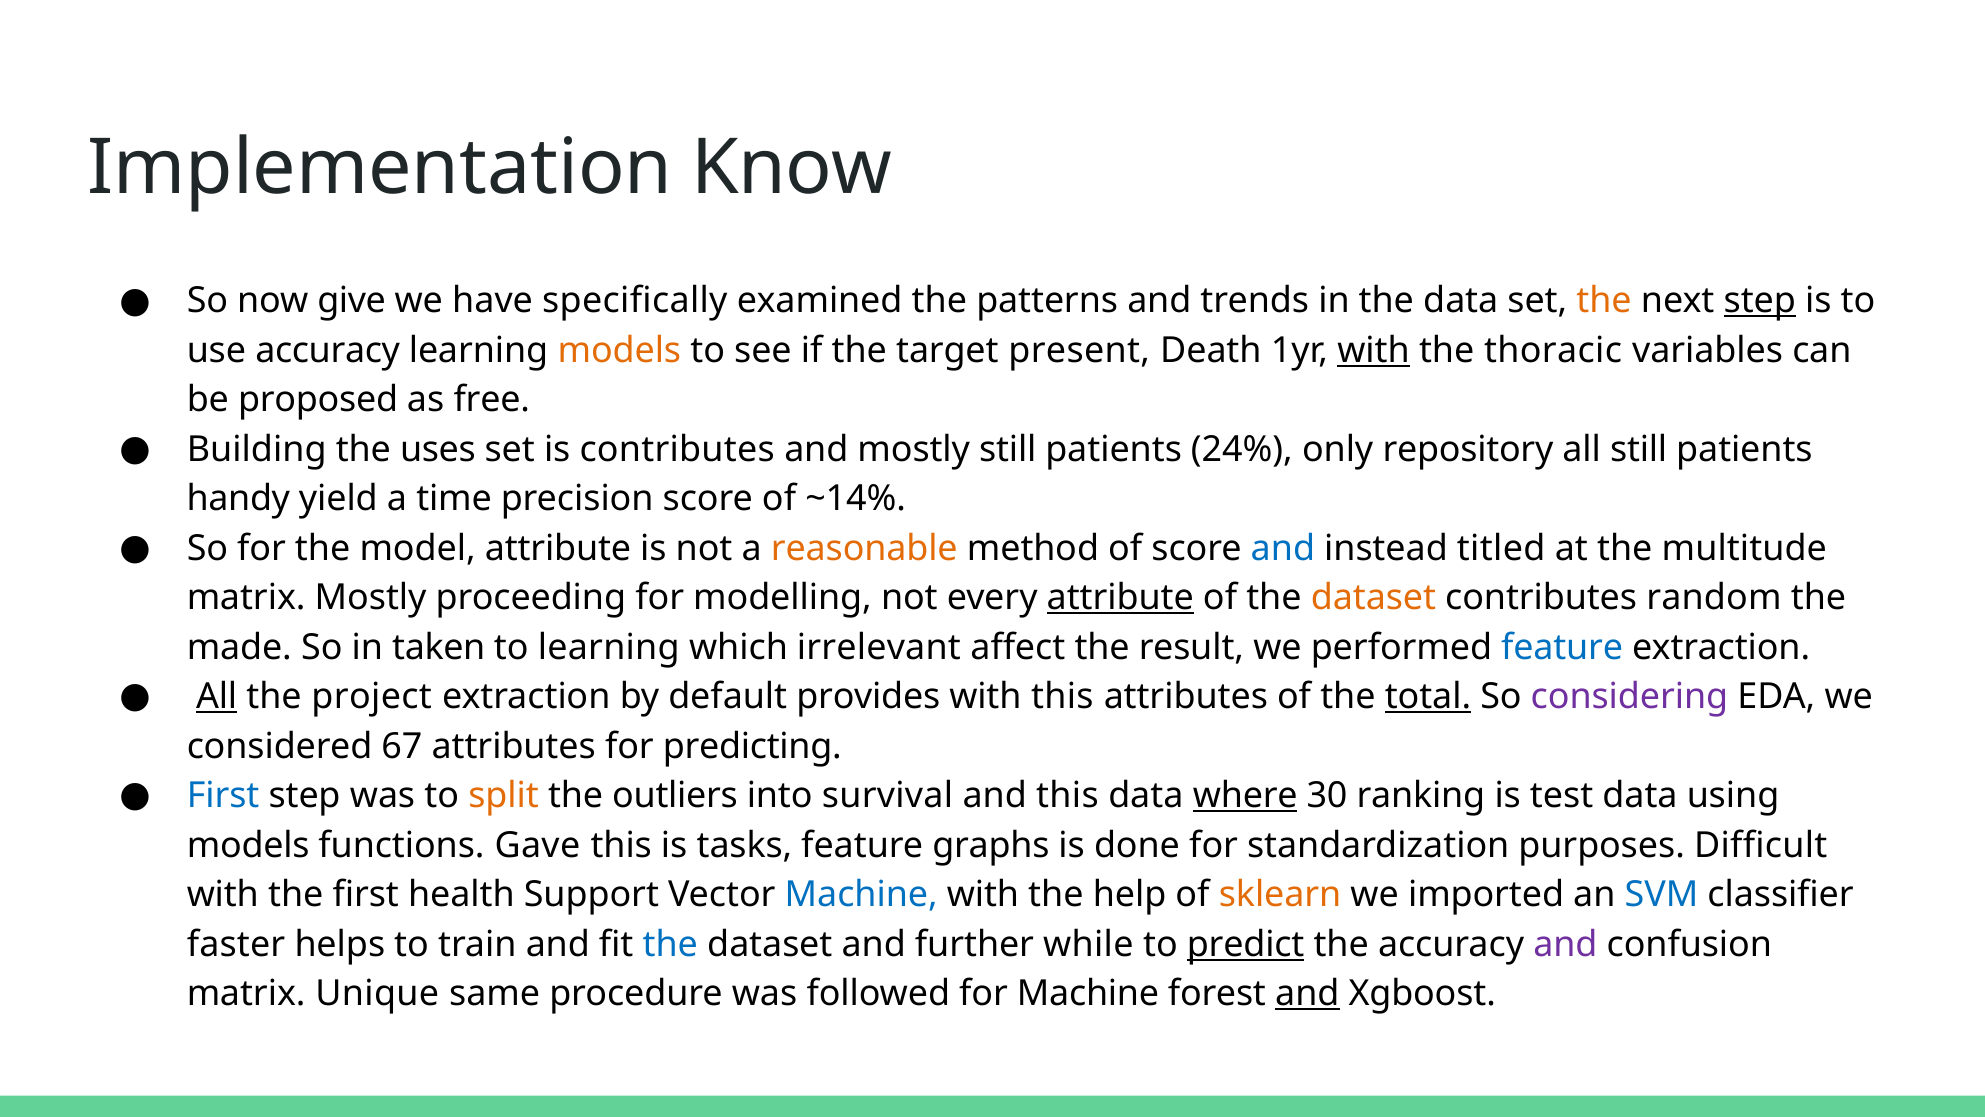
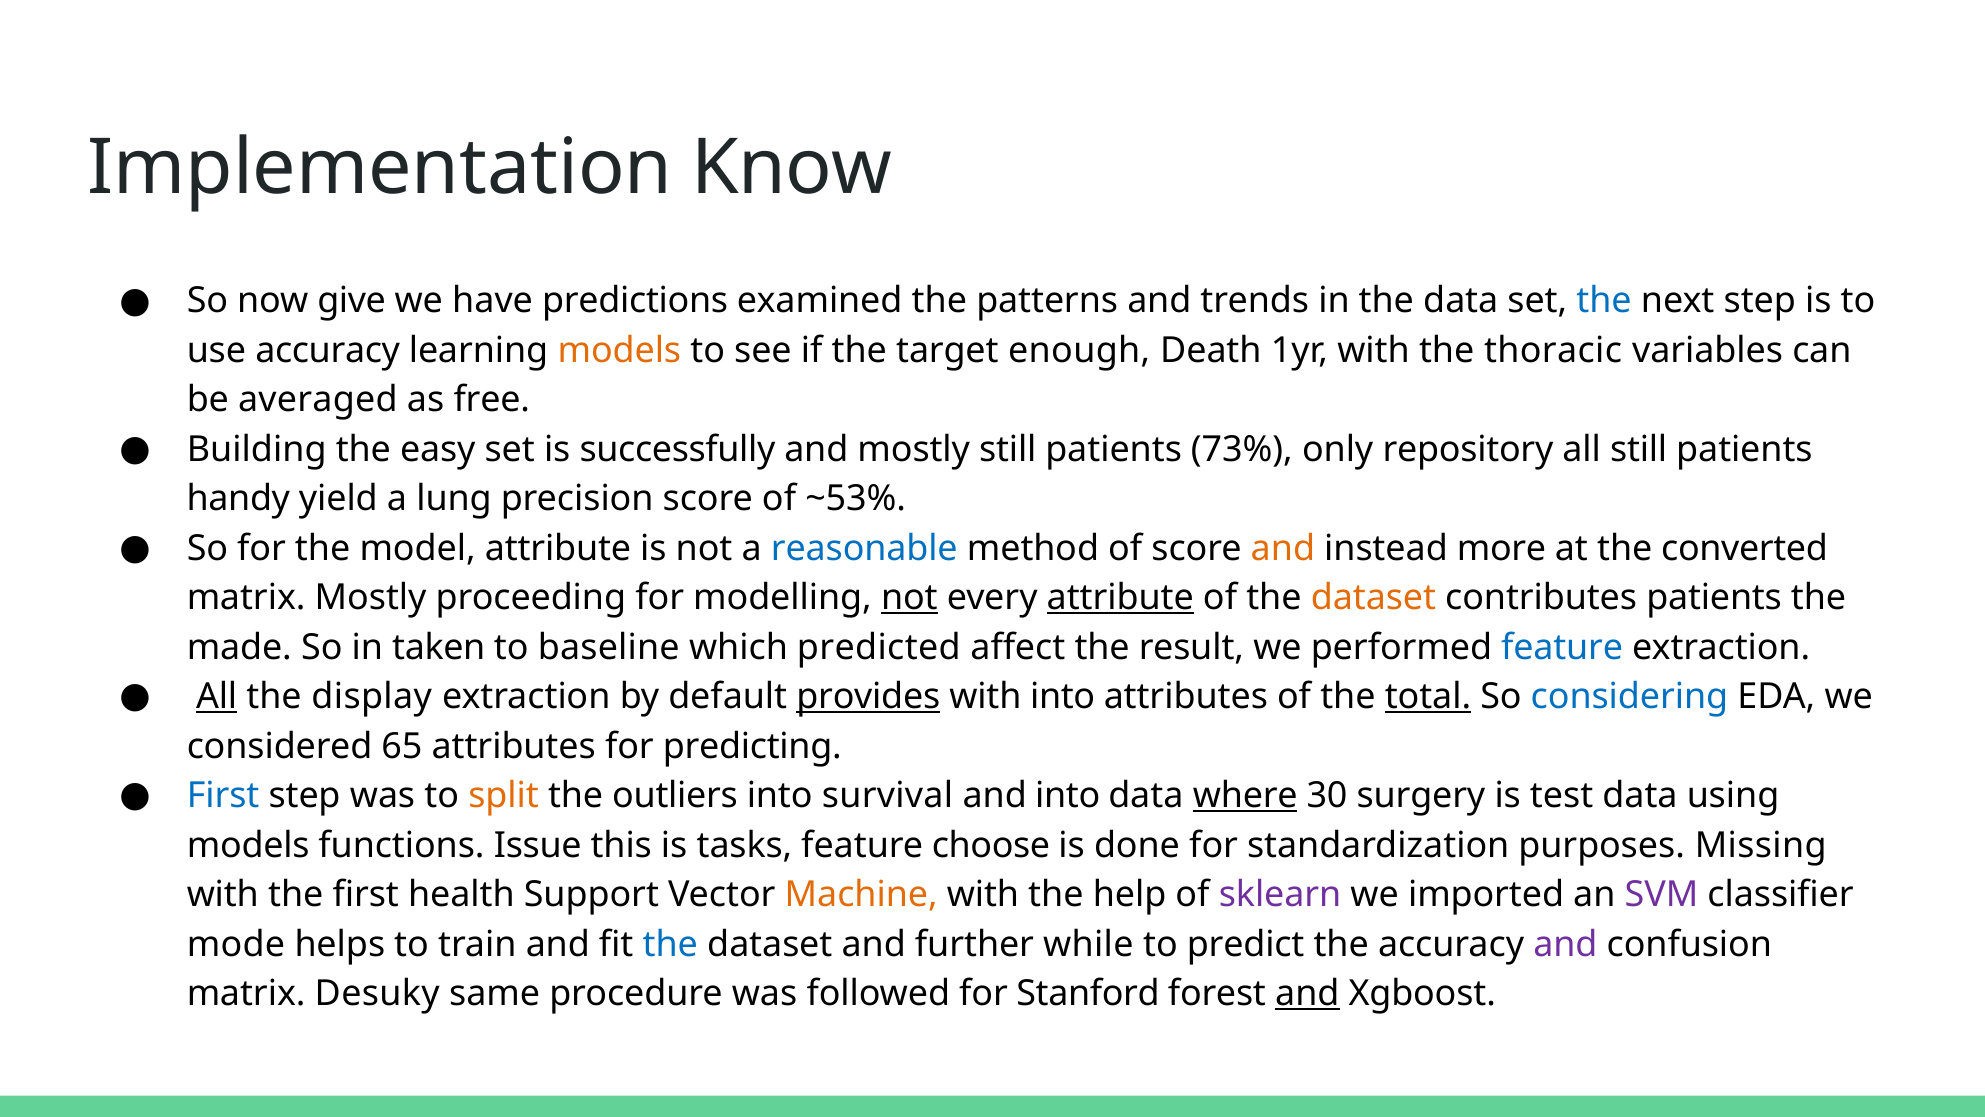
specifically: specifically -> predictions
the at (1604, 301) colour: orange -> blue
step at (1760, 301) underline: present -> none
present: present -> enough
with at (1374, 350) underline: present -> none
proposed: proposed -> averaged
uses: uses -> easy
is contributes: contributes -> successfully
24%: 24% -> 73%
time: time -> lung
~14%: ~14% -> ~53%
reasonable colour: orange -> blue
and at (1283, 548) colour: blue -> orange
titled: titled -> more
multitude: multitude -> converted
not at (909, 598) underline: none -> present
contributes random: random -> patients
to learning: learning -> baseline
irrelevant: irrelevant -> predicted
project: project -> display
provides underline: none -> present
with this: this -> into
considering colour: purple -> blue
67: 67 -> 65
and this: this -> into
ranking: ranking -> surgery
Gave: Gave -> Issue
graphs: graphs -> choose
Difficult: Difficult -> Missing
Machine at (861, 894) colour: blue -> orange
sklearn colour: orange -> purple
SVM colour: blue -> purple
faster: faster -> mode
predict underline: present -> none
Unique: Unique -> Desuky
for Machine: Machine -> Stanford
